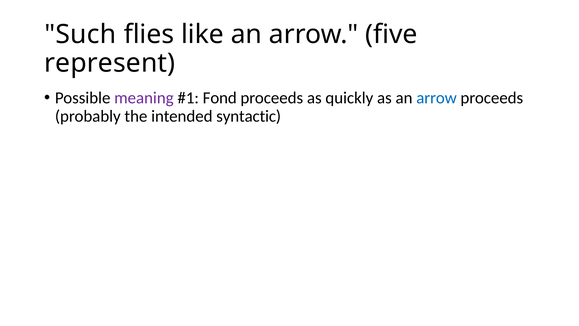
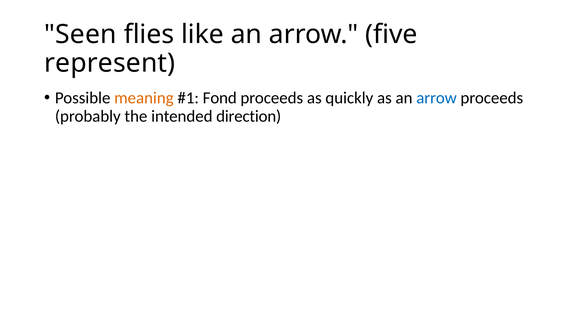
Such: Such -> Seen
meaning colour: purple -> orange
syntactic: syntactic -> direction
